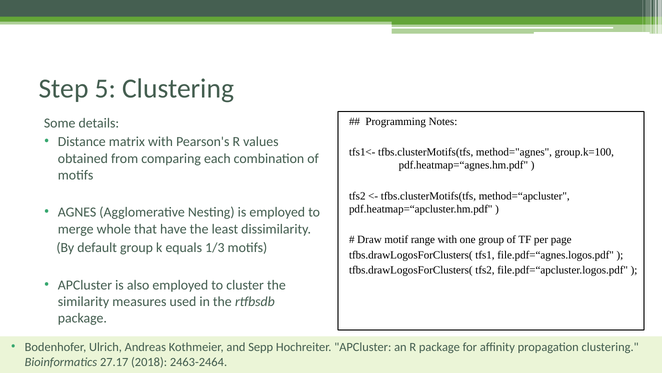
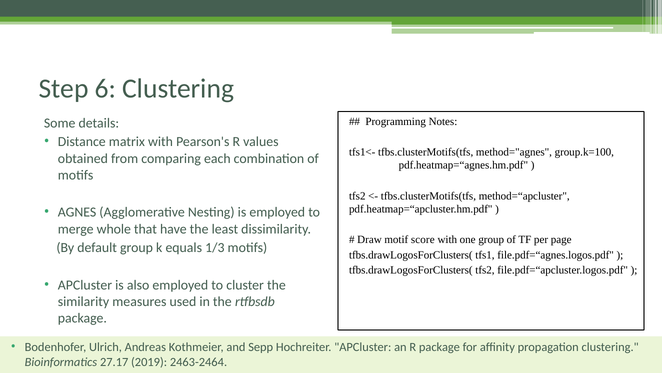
5: 5 -> 6
range: range -> score
2018: 2018 -> 2019
